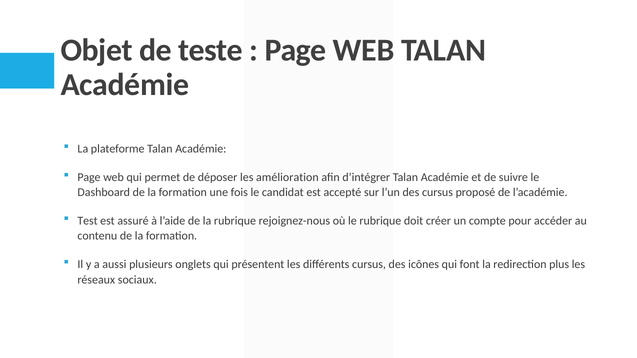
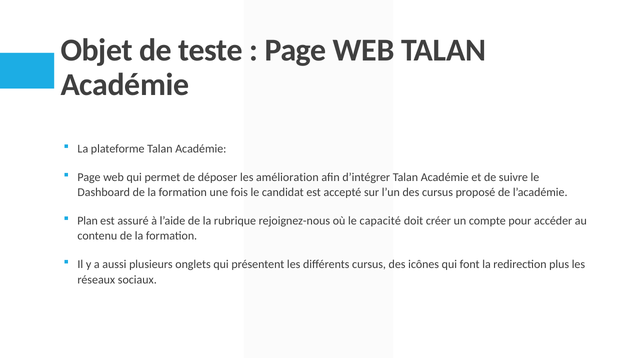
Test: Test -> Plan
le rubrique: rubrique -> capacité
